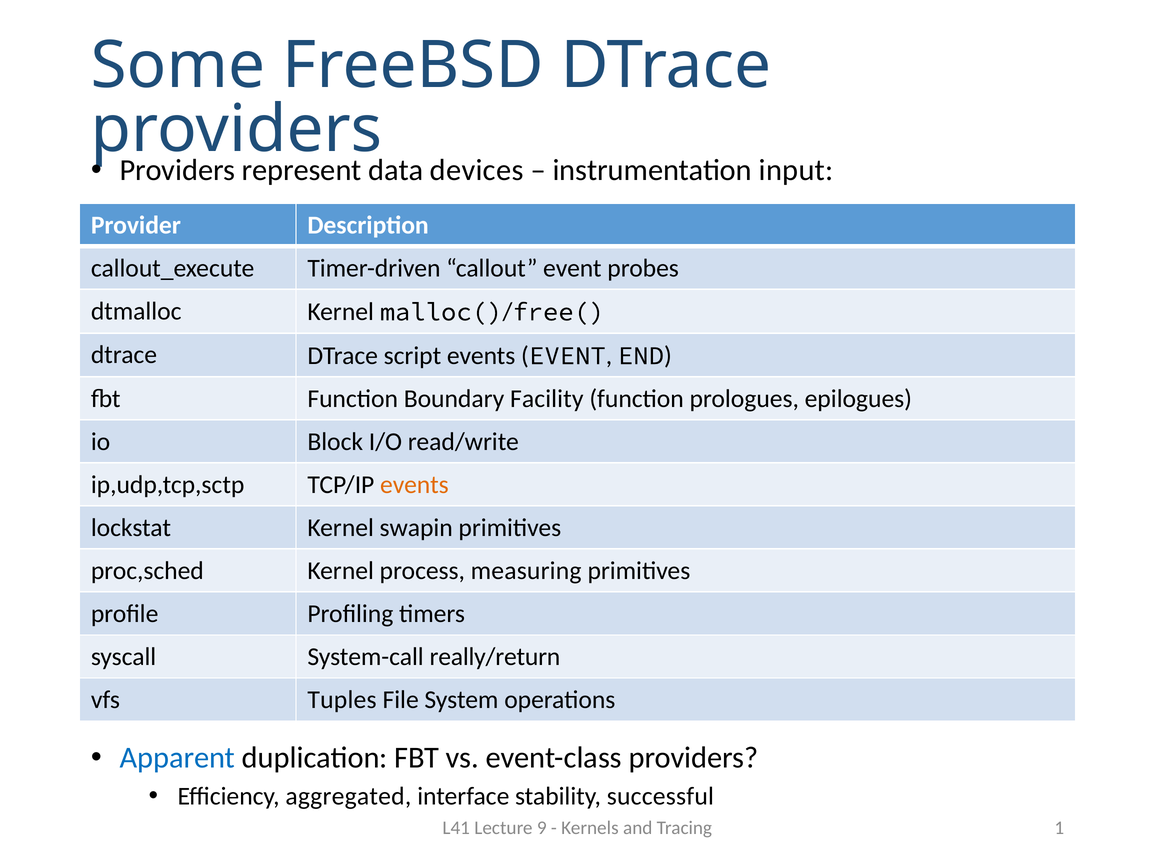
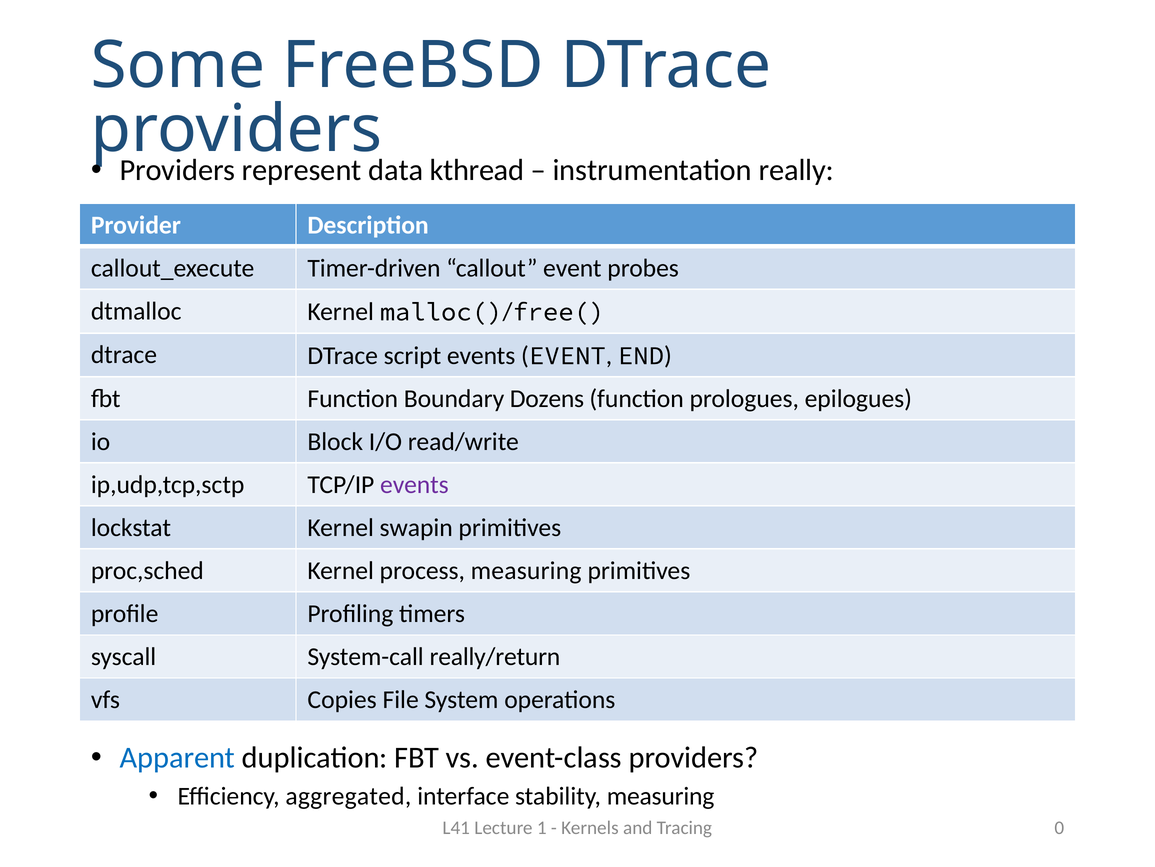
devices: devices -> kthread
input: input -> really
Facility: Facility -> Dozens
events at (414, 484) colour: orange -> purple
Tuples: Tuples -> Copies
stability successful: successful -> measuring
9: 9 -> 1
1: 1 -> 0
